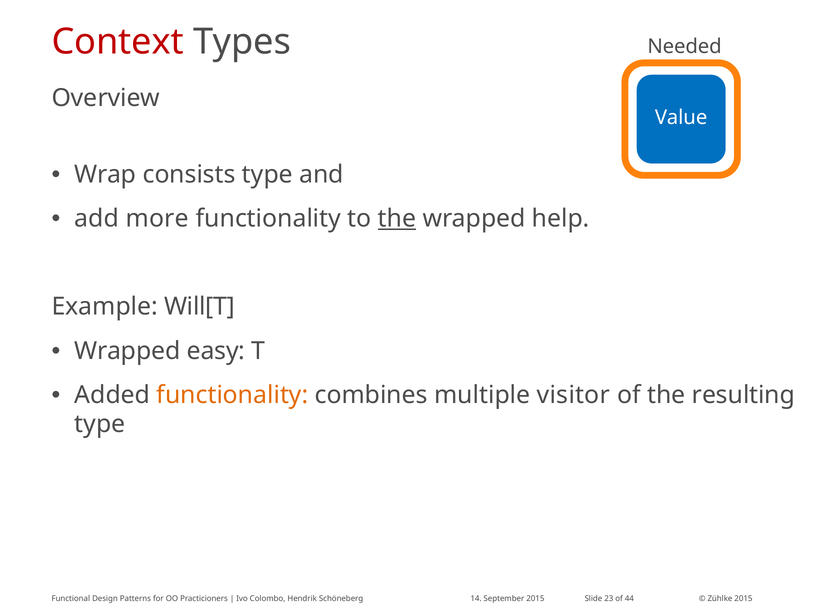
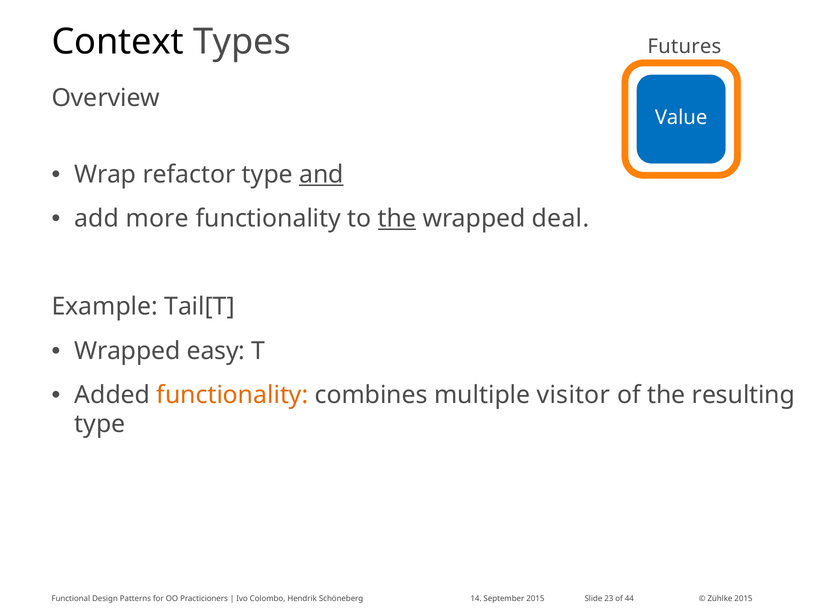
Context colour: red -> black
Needed: Needed -> Futures
consists: consists -> refactor
and underline: none -> present
help: help -> deal
Will[T: Will[T -> Tail[T
